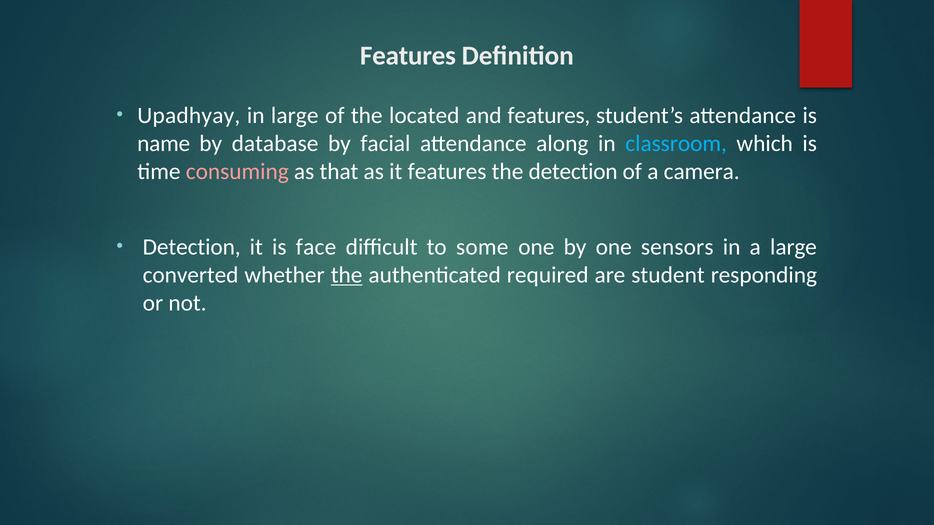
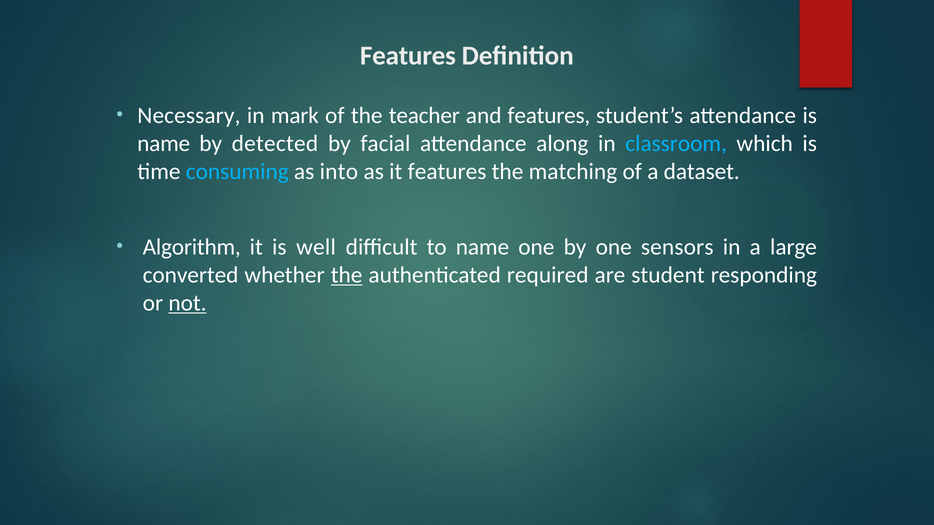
Upadhyay: Upadhyay -> Necessary
in large: large -> mark
located: located -> teacher
database: database -> detected
consuming colour: pink -> light blue
that: that -> into
the detection: detection -> matching
camera: camera -> dataset
Detection at (192, 247): Detection -> Algorithm
face: face -> well
to some: some -> name
not underline: none -> present
